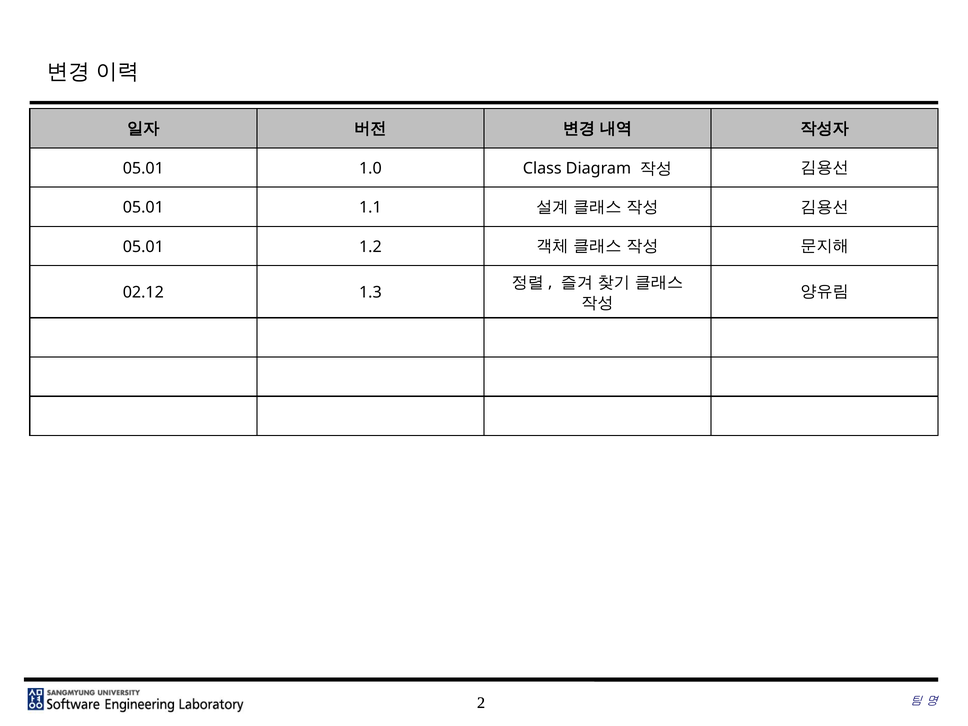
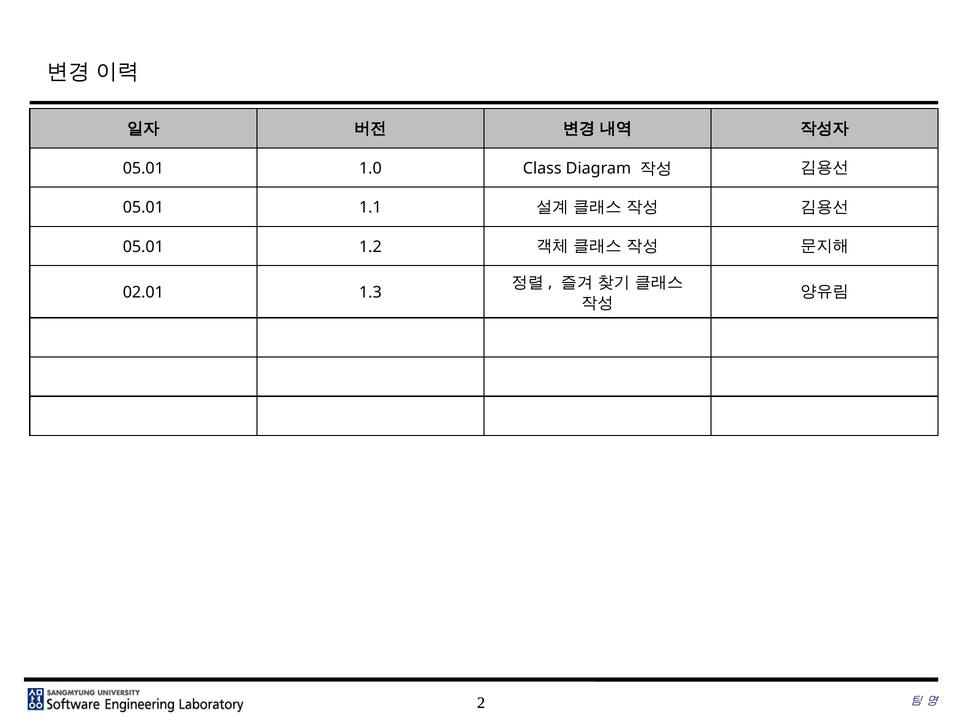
02.12: 02.12 -> 02.01
